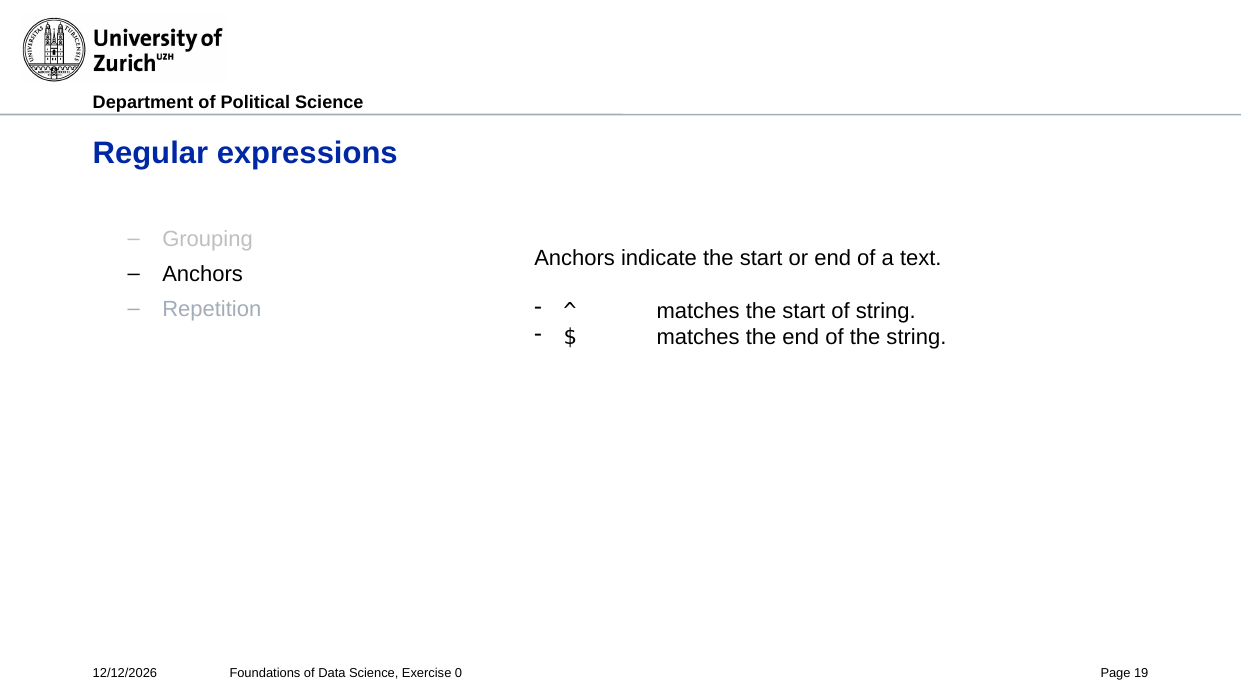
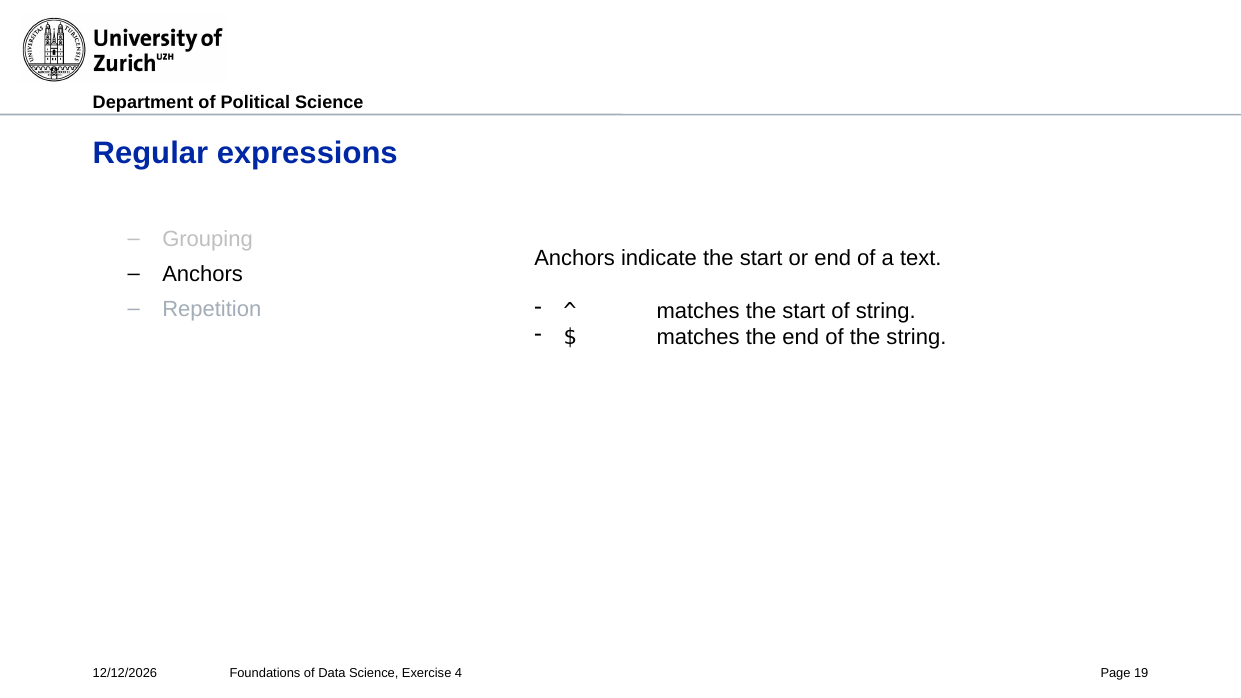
0: 0 -> 4
